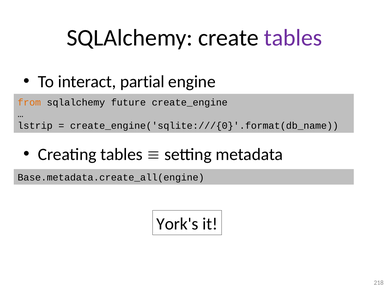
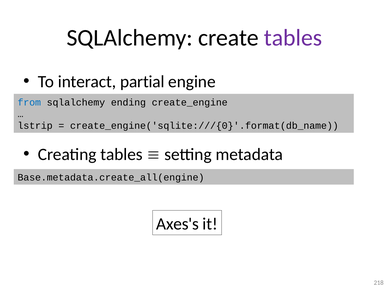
from colour: orange -> blue
future: future -> ending
York's: York's -> Axes's
